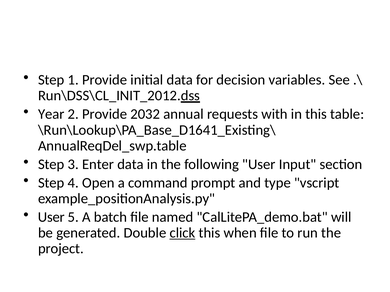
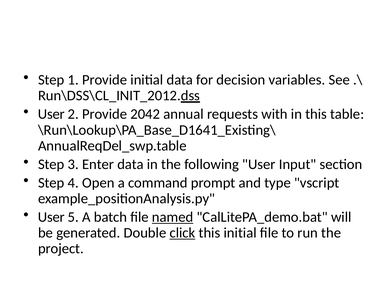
Year at (51, 114): Year -> User
2032: 2032 -> 2042
named underline: none -> present
this when: when -> initial
